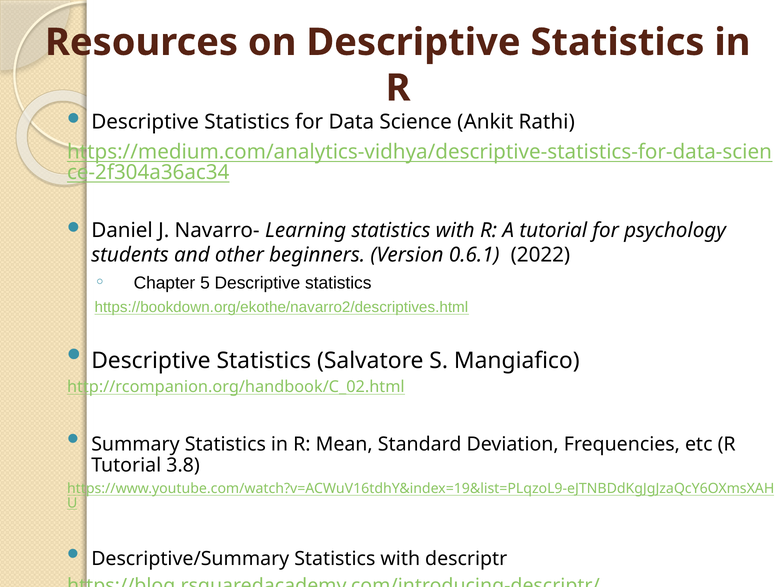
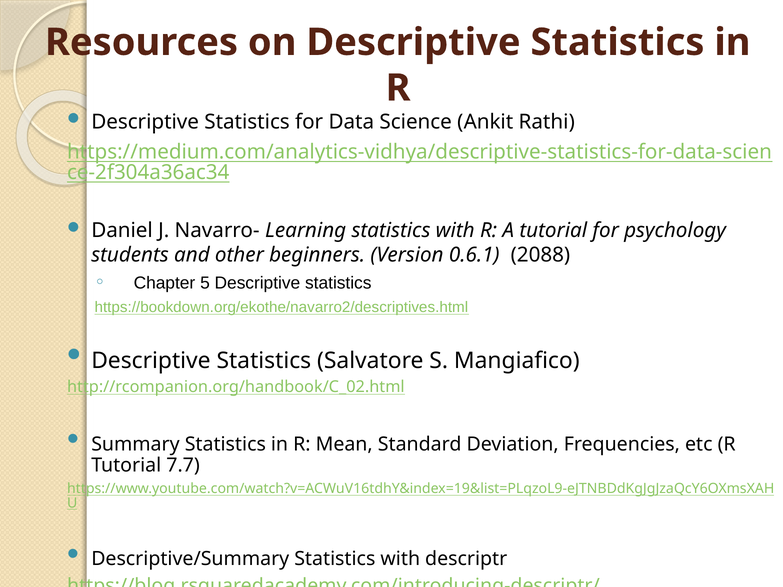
2022: 2022 -> 2088
3.8: 3.8 -> 7.7
